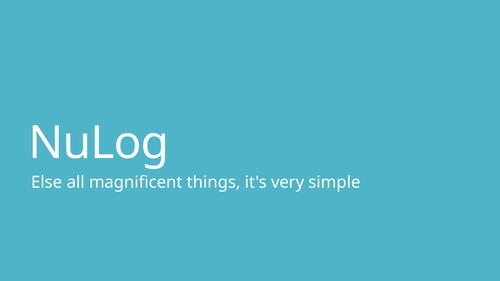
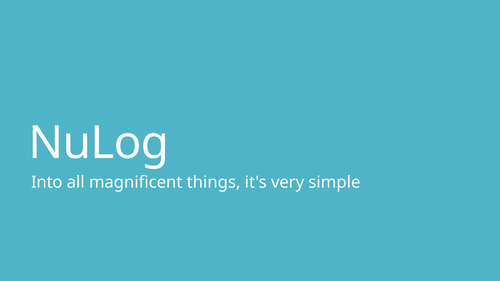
Else: Else -> Into
